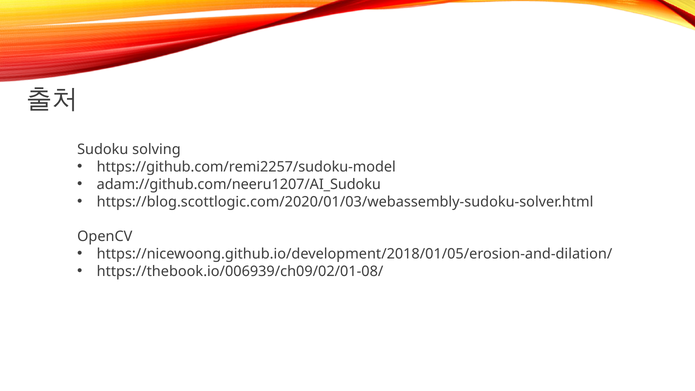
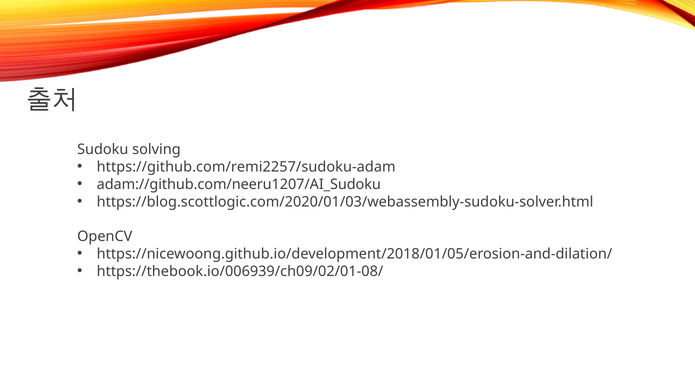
https://github.com/remi2257/sudoku-model: https://github.com/remi2257/sudoku-model -> https://github.com/remi2257/sudoku-adam
